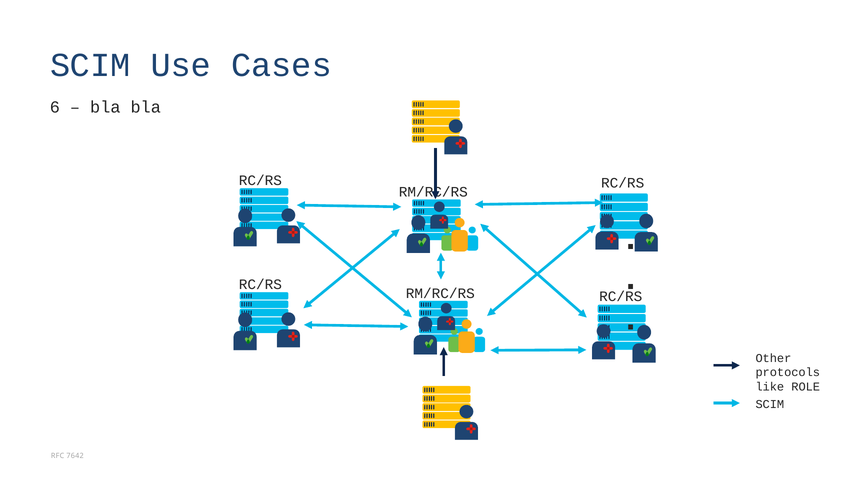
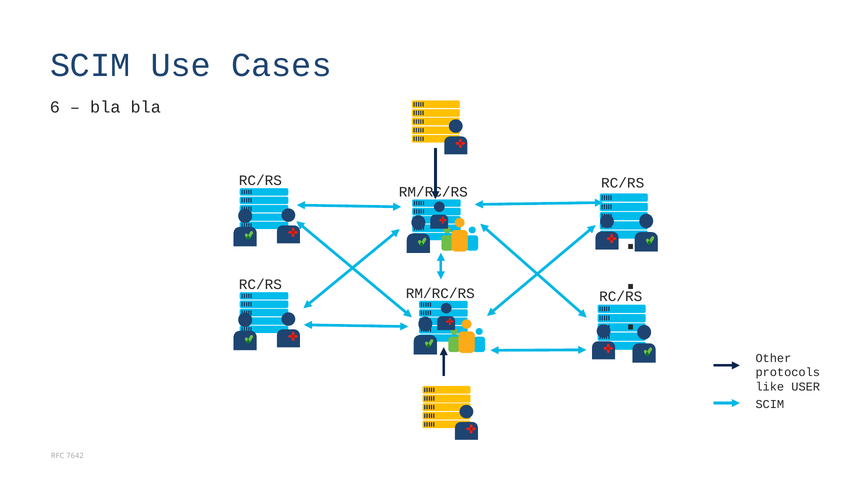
ROLE: ROLE -> USER
